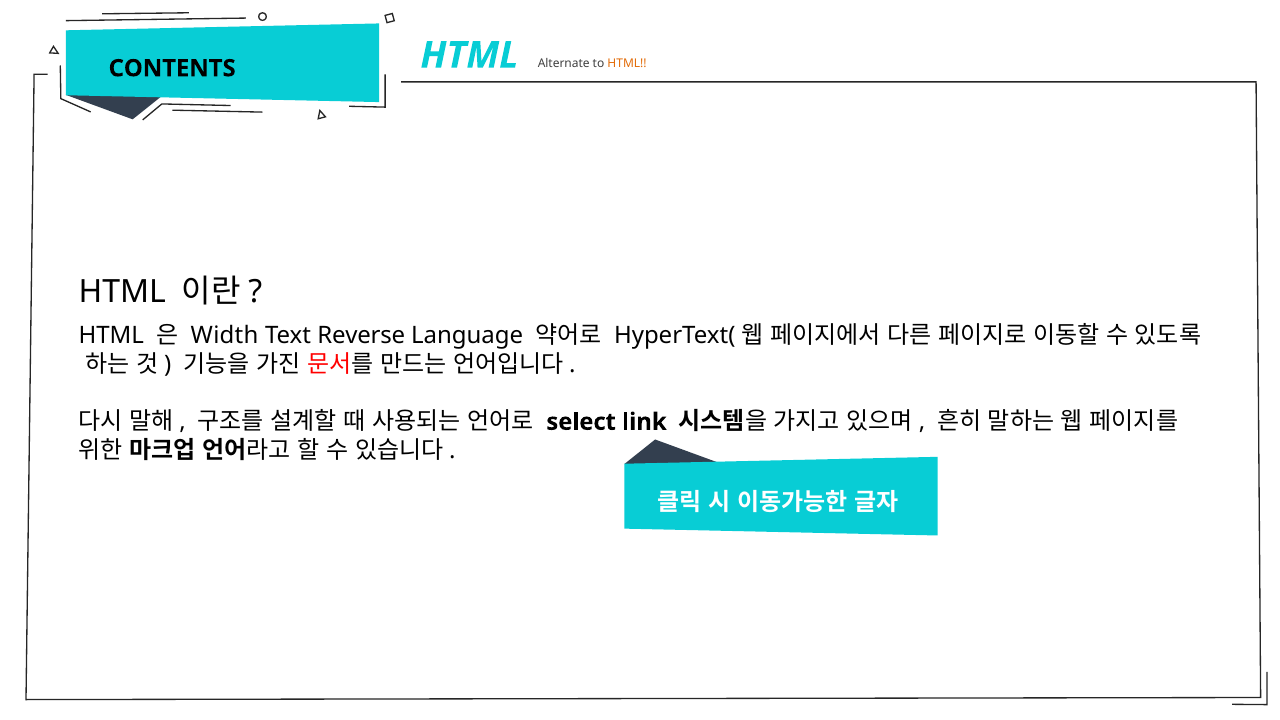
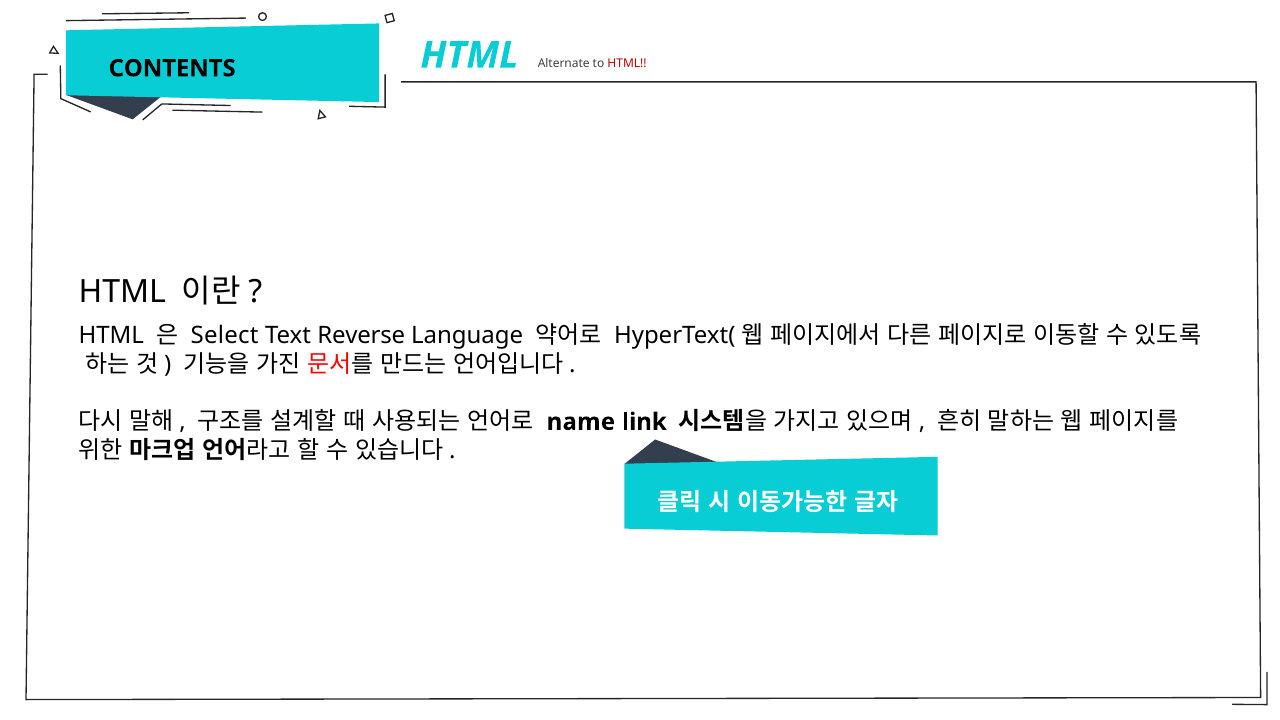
HTML at (627, 64) colour: orange -> red
Width: Width -> Select
select: select -> name
